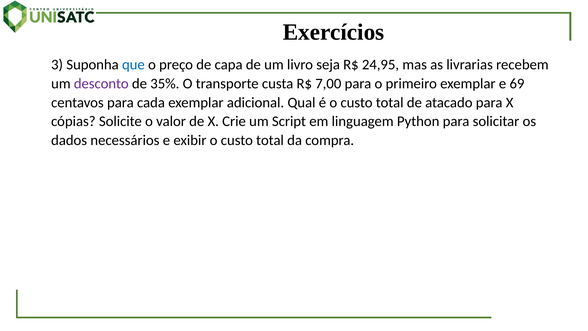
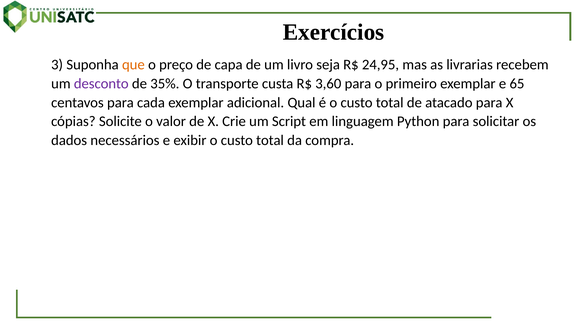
que colour: blue -> orange
7,00: 7,00 -> 3,60
69: 69 -> 65
